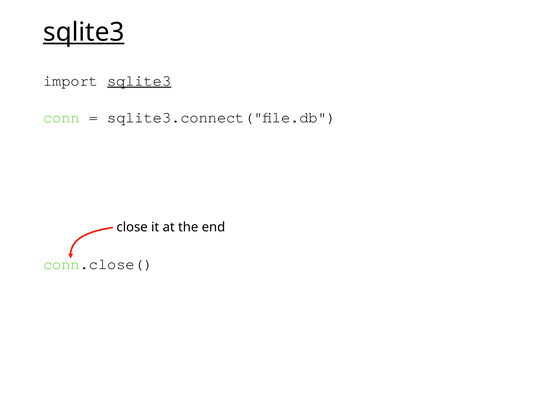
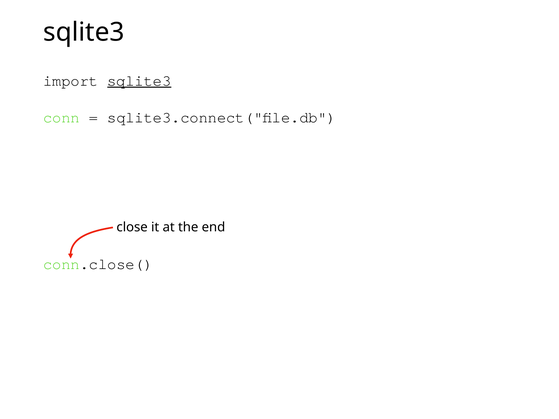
sqlite3 at (84, 32) underline: present -> none
